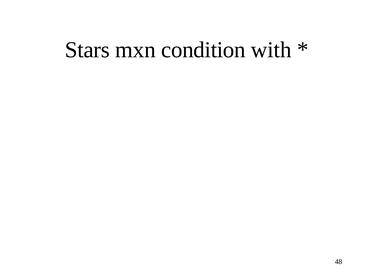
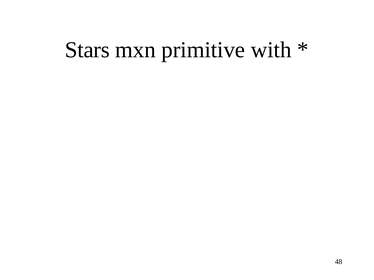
condition: condition -> primitive
